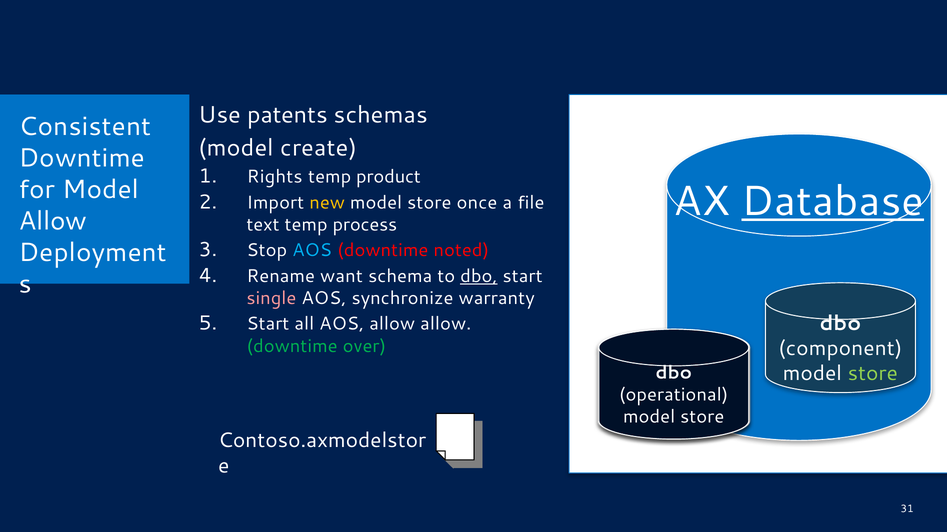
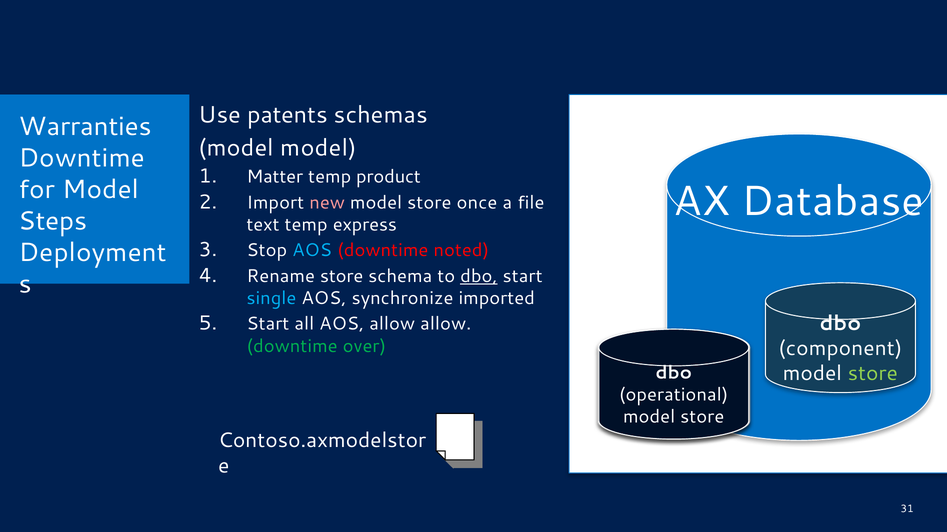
Consistent: Consistent -> Warranties
model create: create -> model
Rights: Rights -> Matter
Database underline: present -> none
new colour: yellow -> pink
Allow at (53, 221): Allow -> Steps
process: process -> express
Rename want: want -> store
single colour: pink -> light blue
warranty: warranty -> imported
